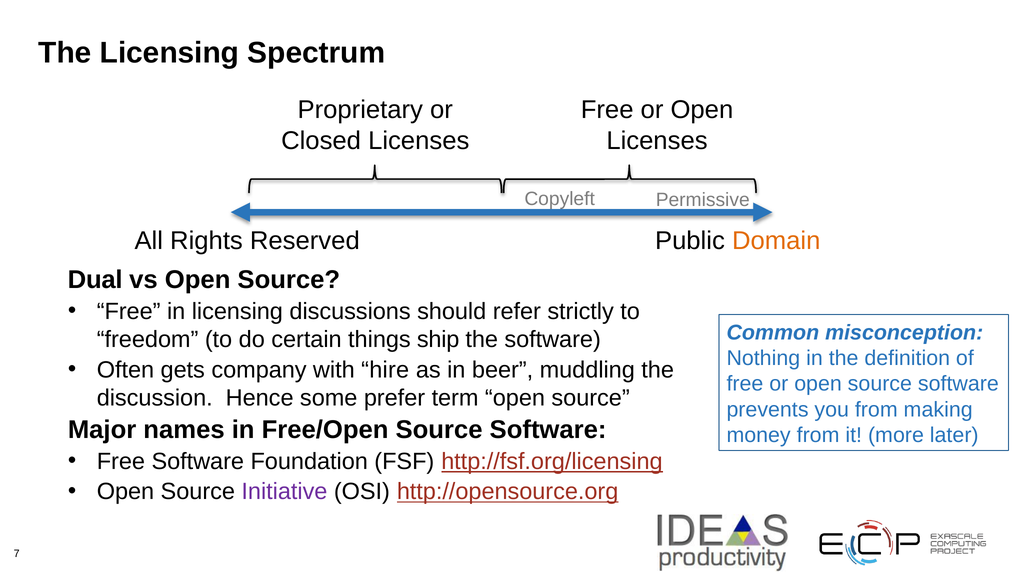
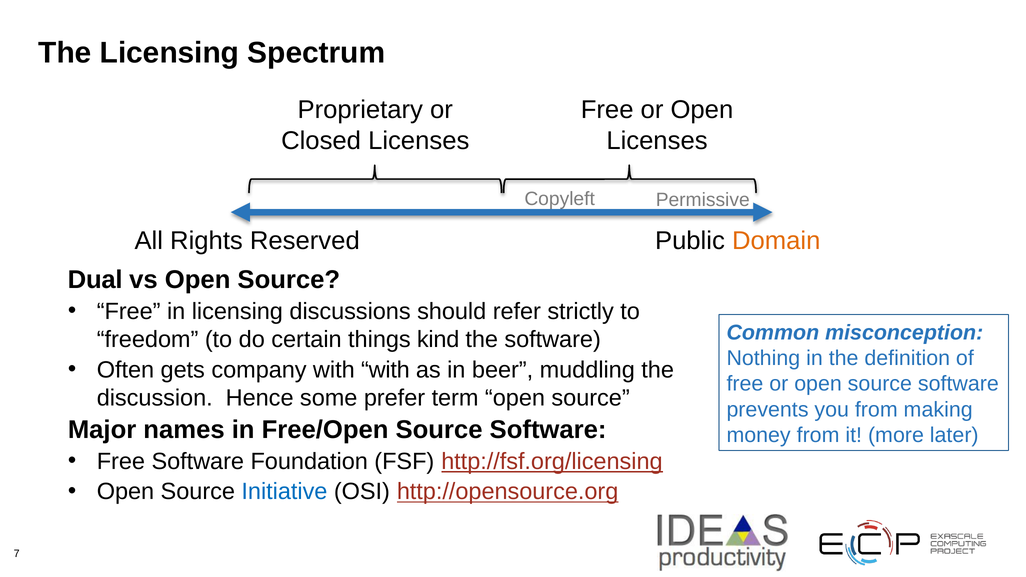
ship: ship -> kind
with hire: hire -> with
Initiative colour: purple -> blue
